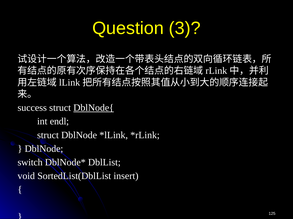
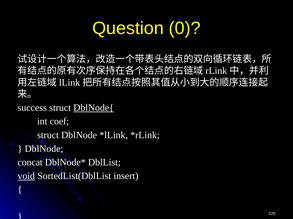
3: 3 -> 0
endl: endl -> coef
switch: switch -> concat
void underline: none -> present
